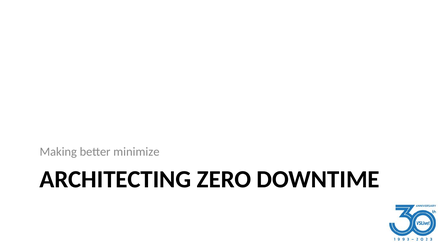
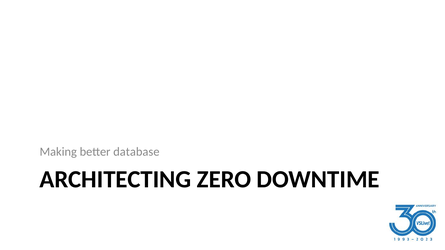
minimize: minimize -> database
